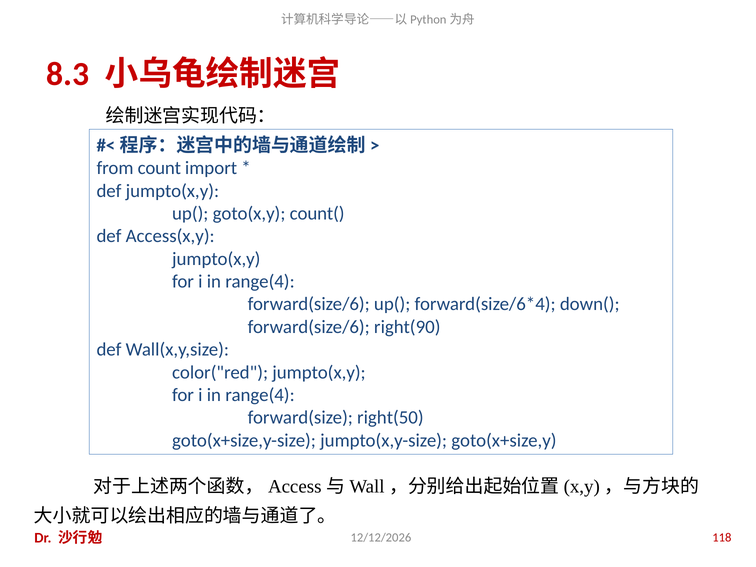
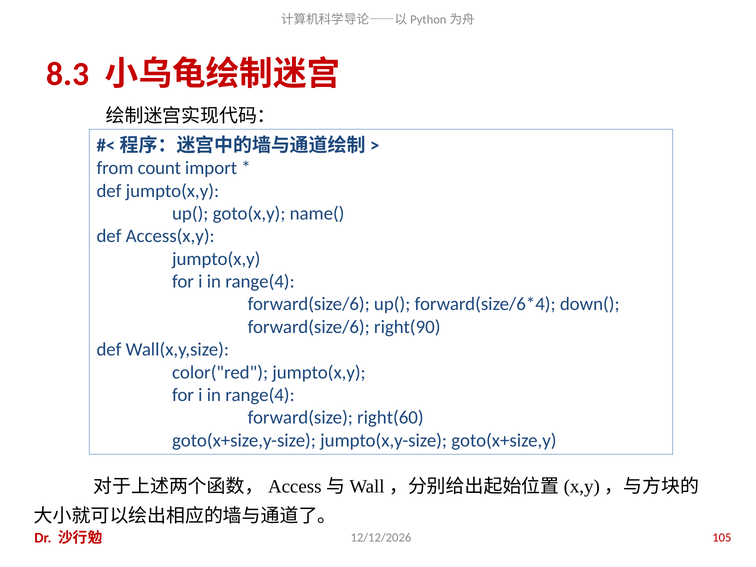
count(: count( -> name(
right(50: right(50 -> right(60
118: 118 -> 105
